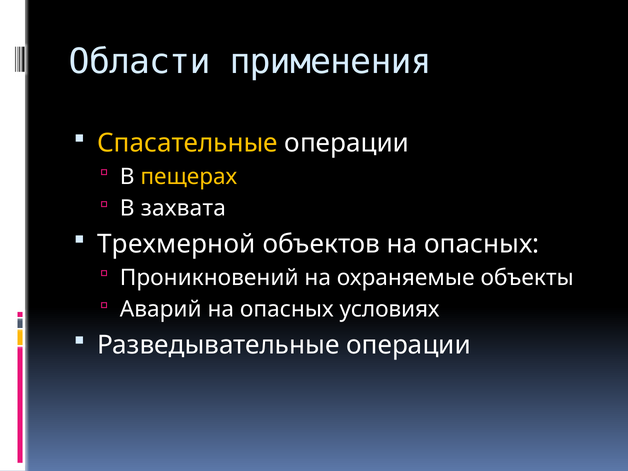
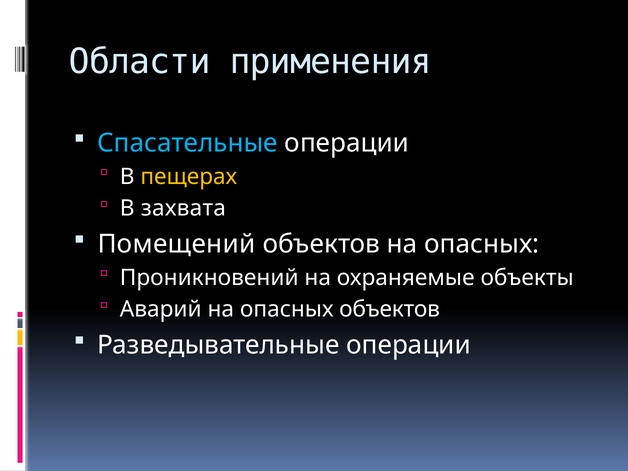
Спасательные colour: yellow -> light blue
Трехмерной: Трехмерной -> Помещений
опасных условиях: условиях -> объектов
